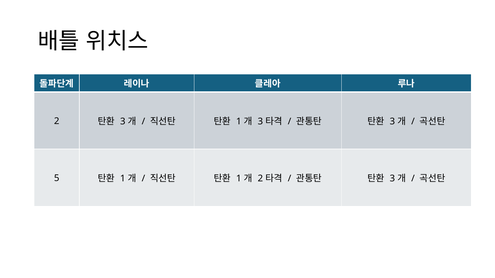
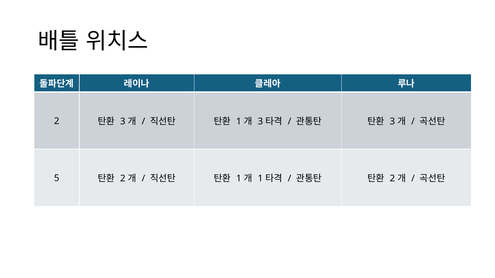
1 at (123, 179): 1 -> 2
2 at (260, 179): 2 -> 1
3 at (392, 179): 3 -> 2
